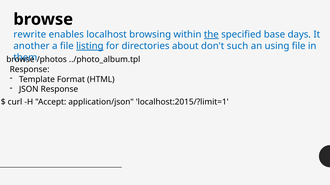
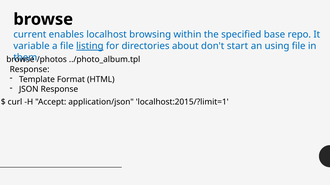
rewrite: rewrite -> current
the underline: present -> none
days: days -> repo
another: another -> variable
such: such -> start
